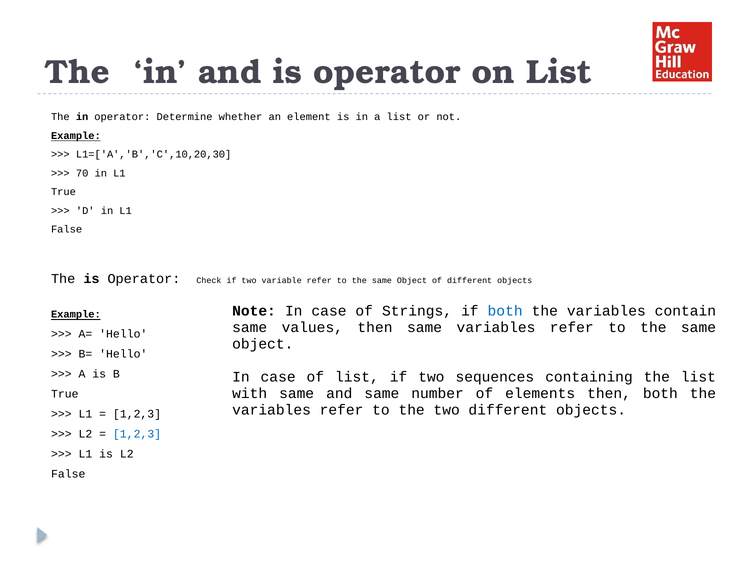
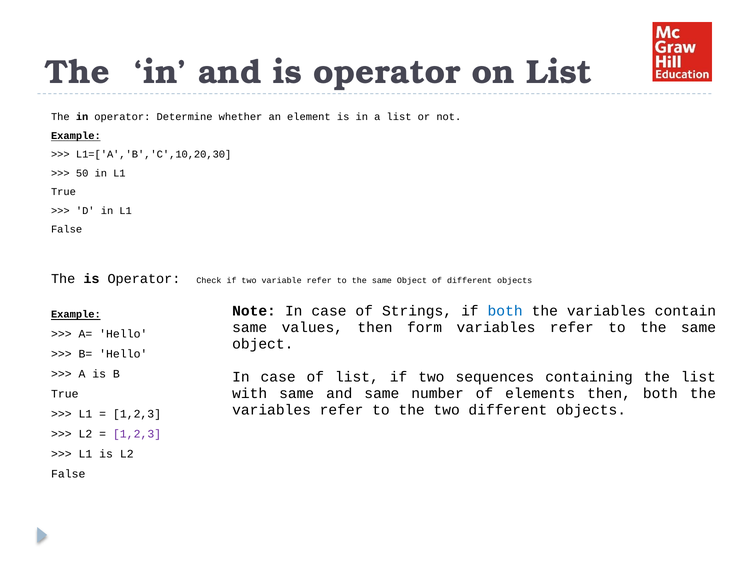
70: 70 -> 50
then same: same -> form
1,2,3 at (137, 434) colour: blue -> purple
